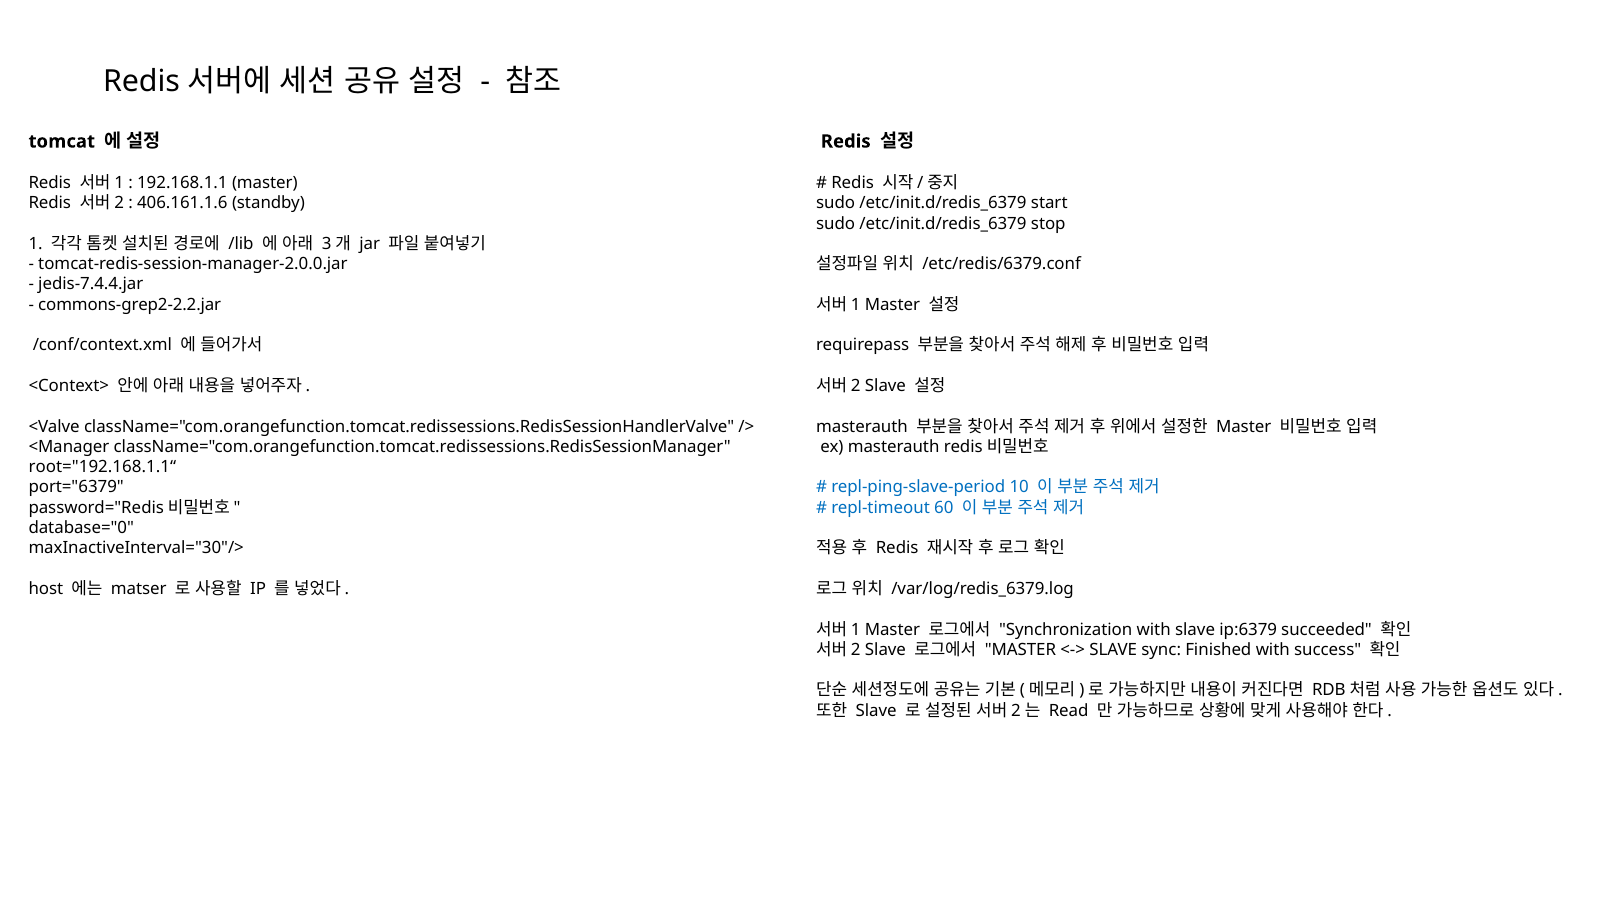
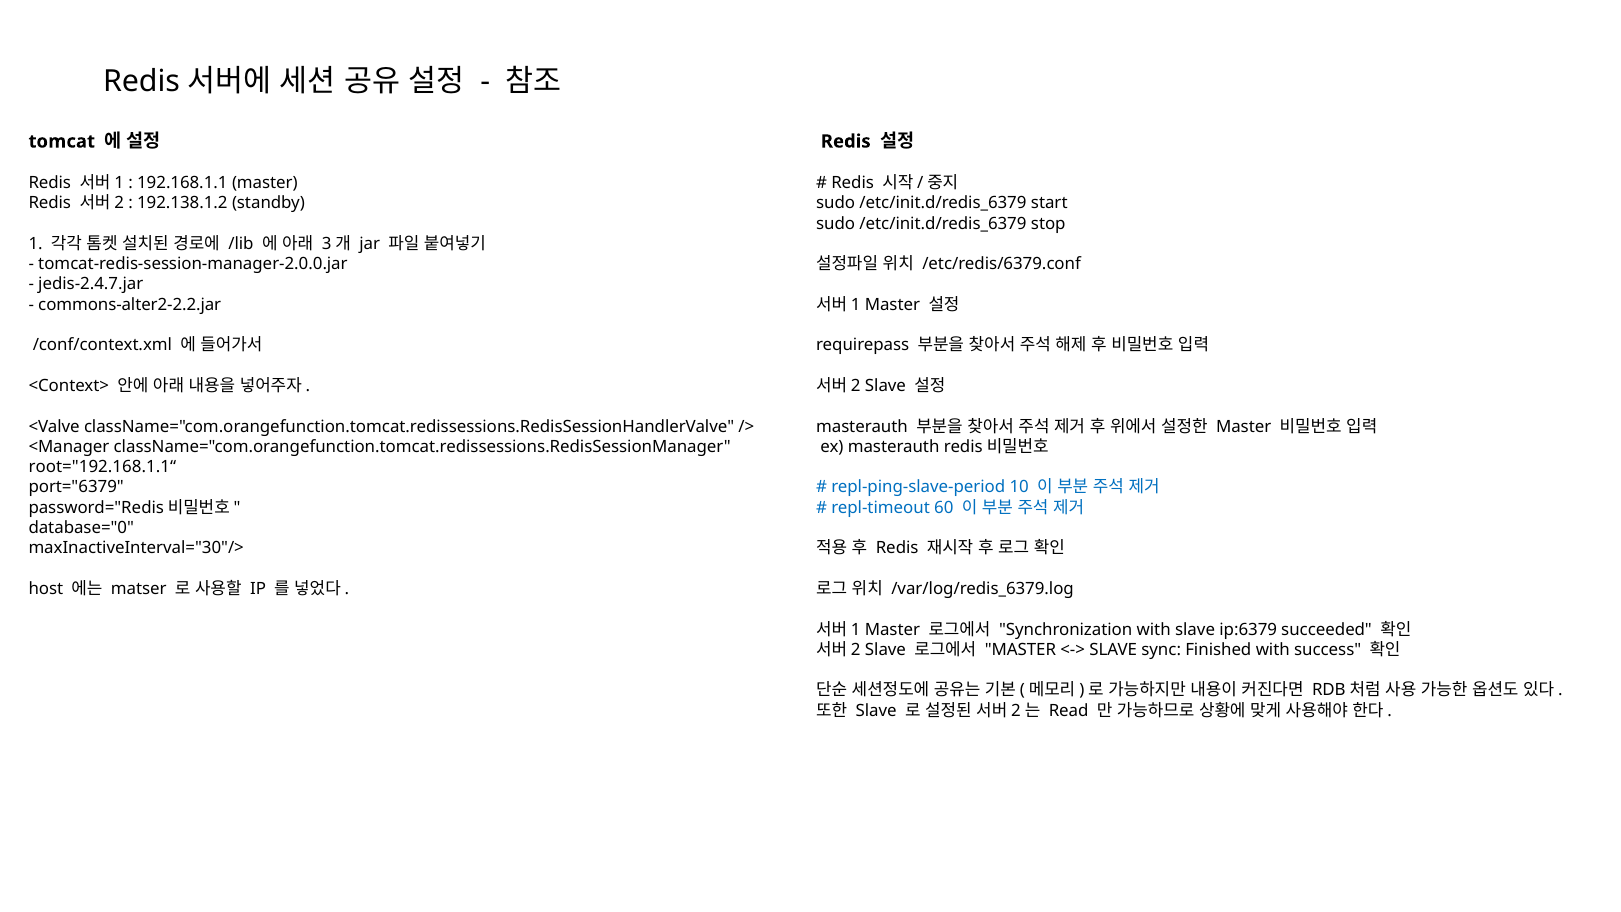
406.161.1.6: 406.161.1.6 -> 192.138.1.2
jedis-7.4.4.jar: jedis-7.4.4.jar -> jedis-2.4.7.jar
commons-grep2-2.2.jar: commons-grep2-2.2.jar -> commons-alter2-2.2.jar
